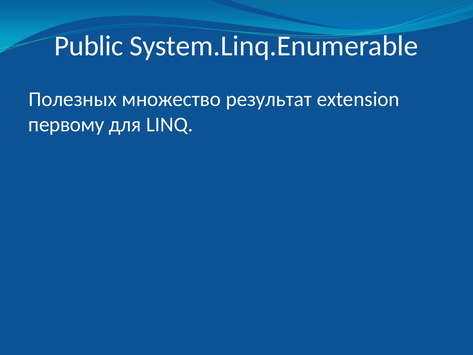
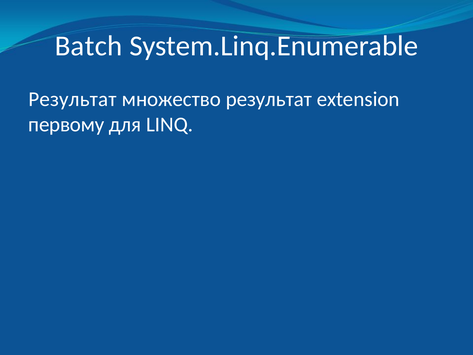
Public: Public -> Batch
Полезных at (73, 99): Полезных -> Результат
